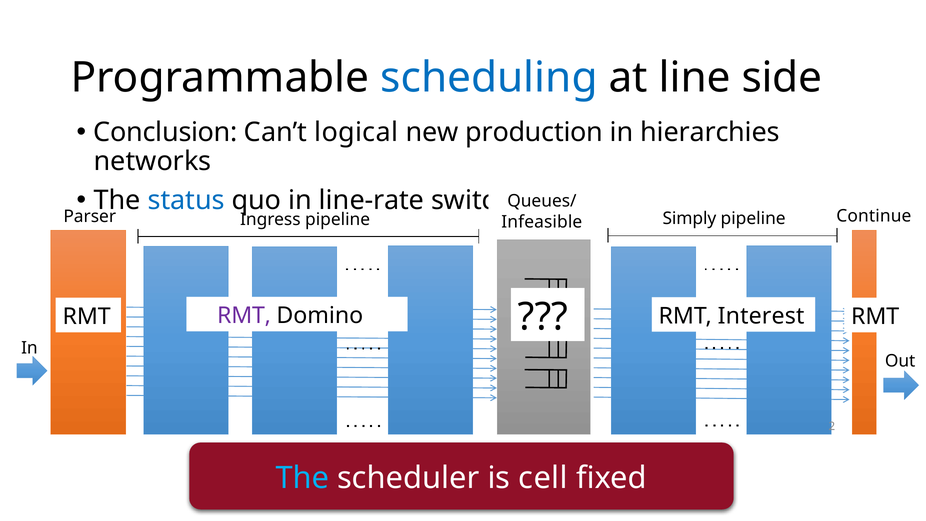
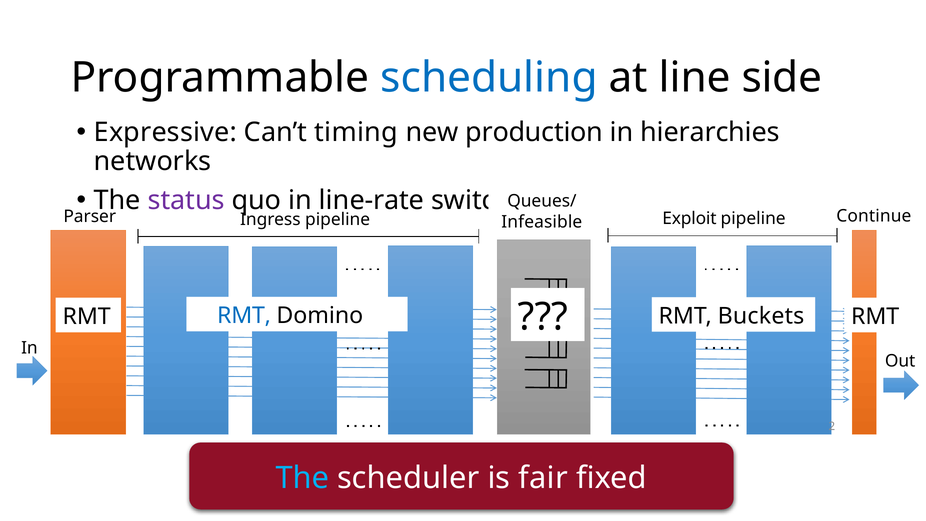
Conclusion: Conclusion -> Expressive
logical: logical -> timing
status colour: blue -> purple
Simply: Simply -> Exploit
Interest: Interest -> Buckets
RMT at (244, 316) colour: purple -> blue
cell: cell -> fair
